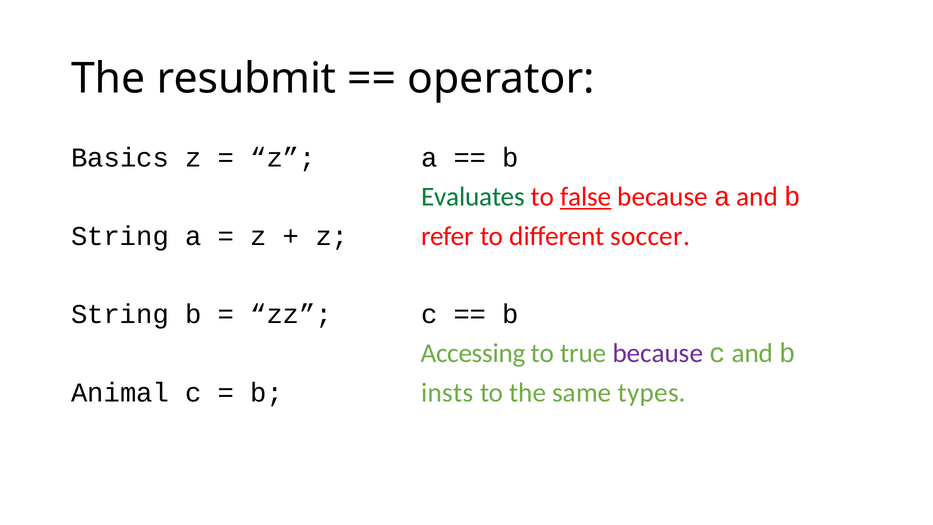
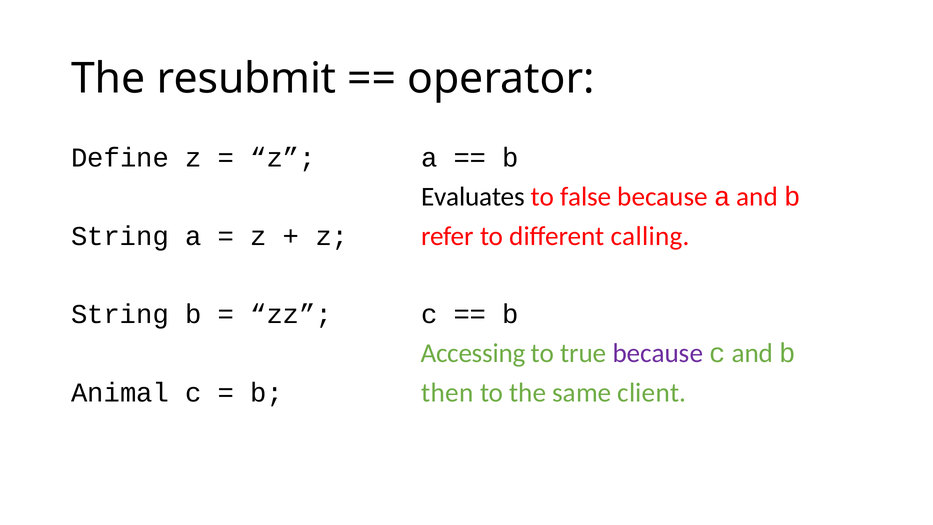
Basics: Basics -> Define
Evaluates colour: green -> black
false underline: present -> none
soccer: soccer -> calling
insts: insts -> then
types: types -> client
